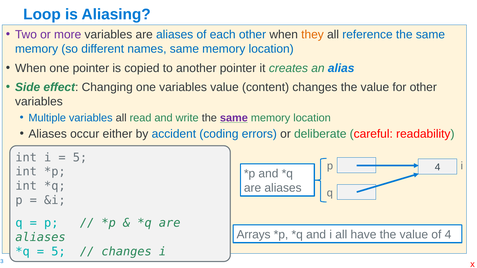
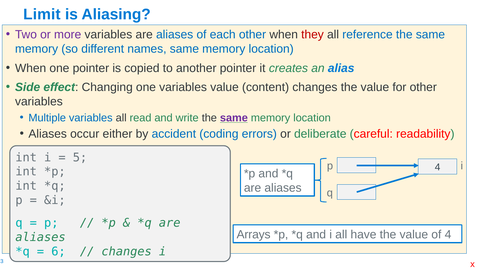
Loop: Loop -> Limit
they colour: orange -> red
5 at (58, 252): 5 -> 6
